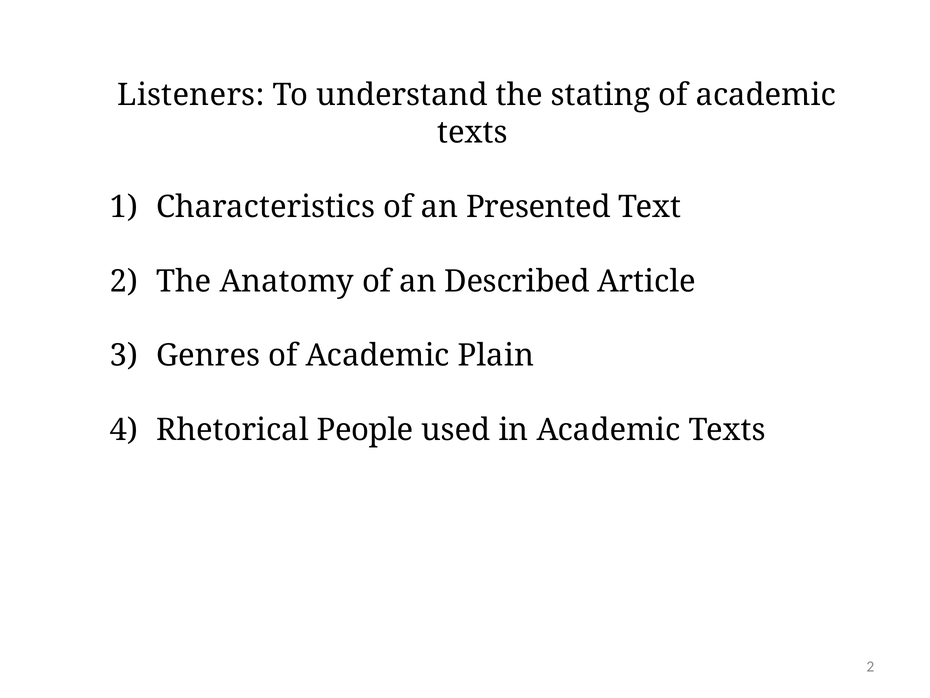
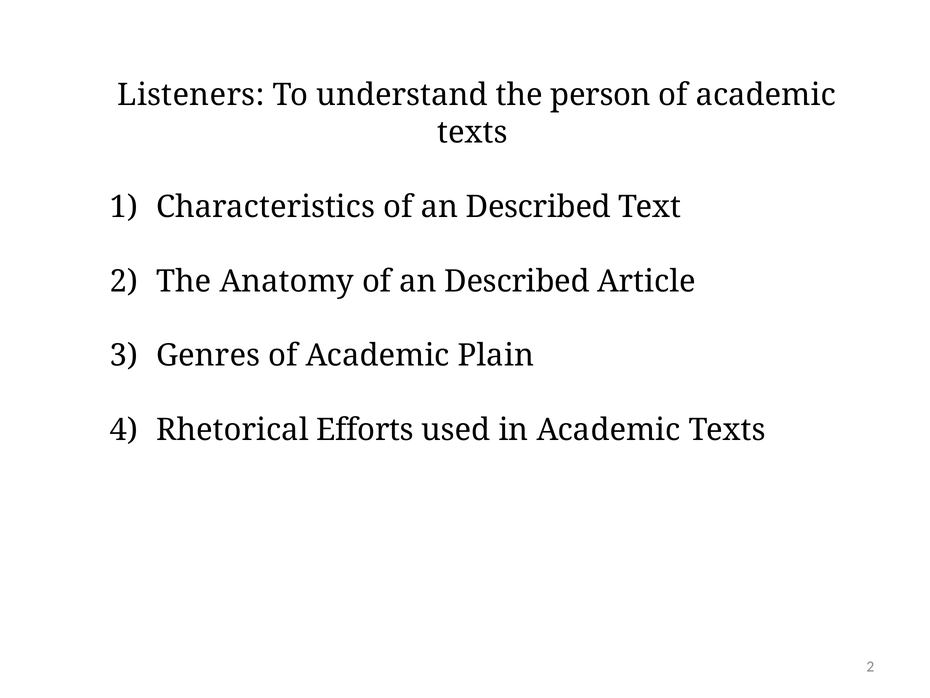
stating: stating -> person
Characteristics of an Presented: Presented -> Described
People: People -> Efforts
